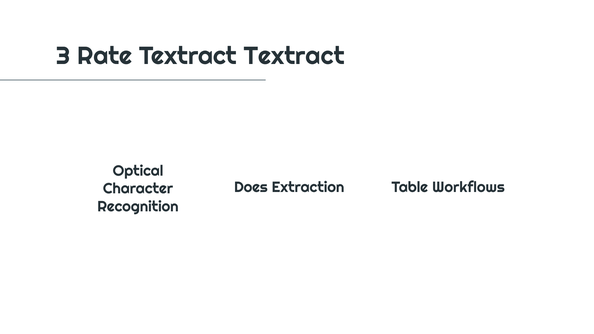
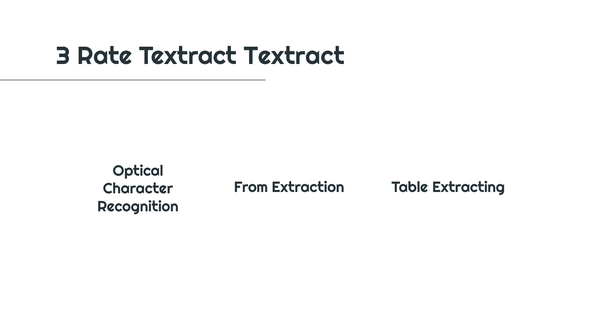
Does: Does -> From
Workflows: Workflows -> Extracting
